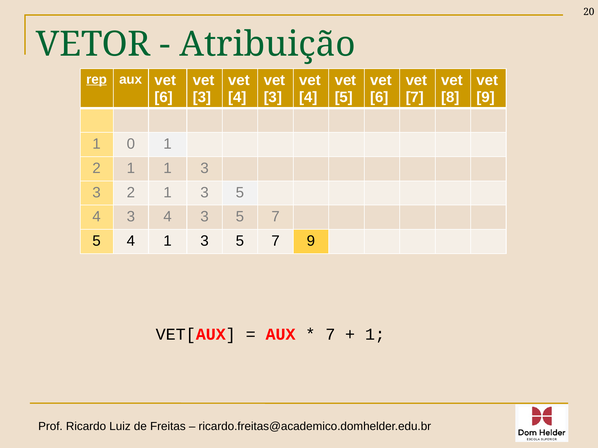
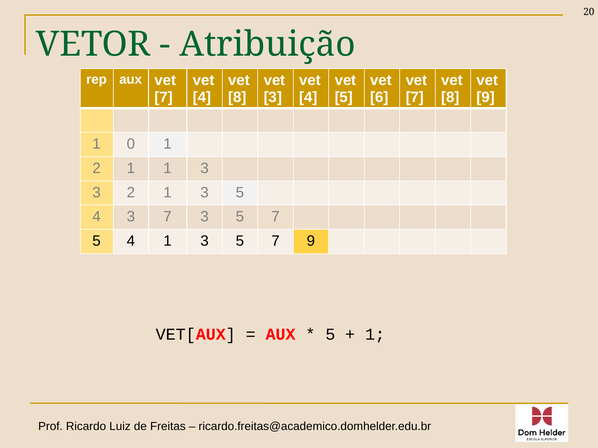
rep underline: present -> none
6 at (164, 97): 6 -> 7
3 at (202, 97): 3 -> 4
4 at (237, 97): 4 -> 8
3 4: 4 -> 7
7 at (330, 335): 7 -> 5
